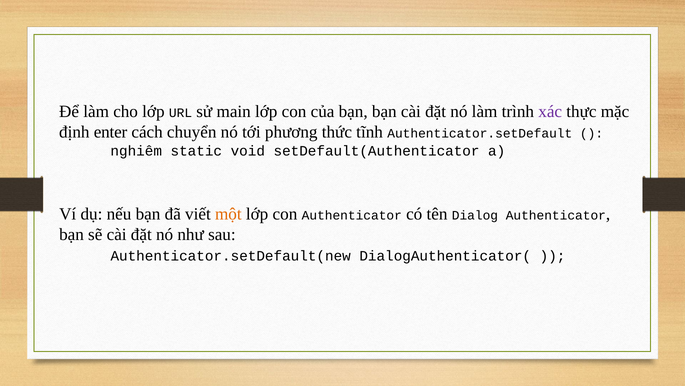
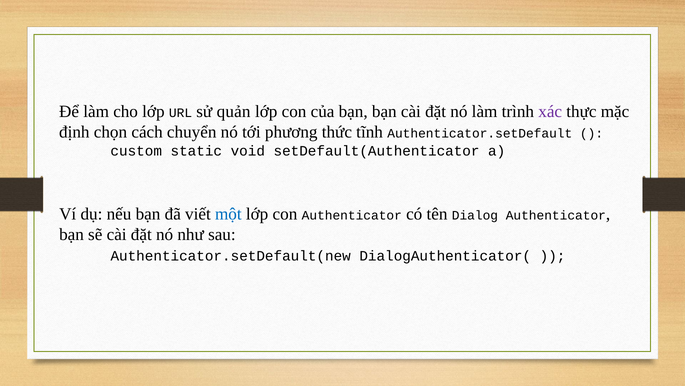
main: main -> quản
enter: enter -> chọn
nghiêm: nghiêm -> custom
một colour: orange -> blue
